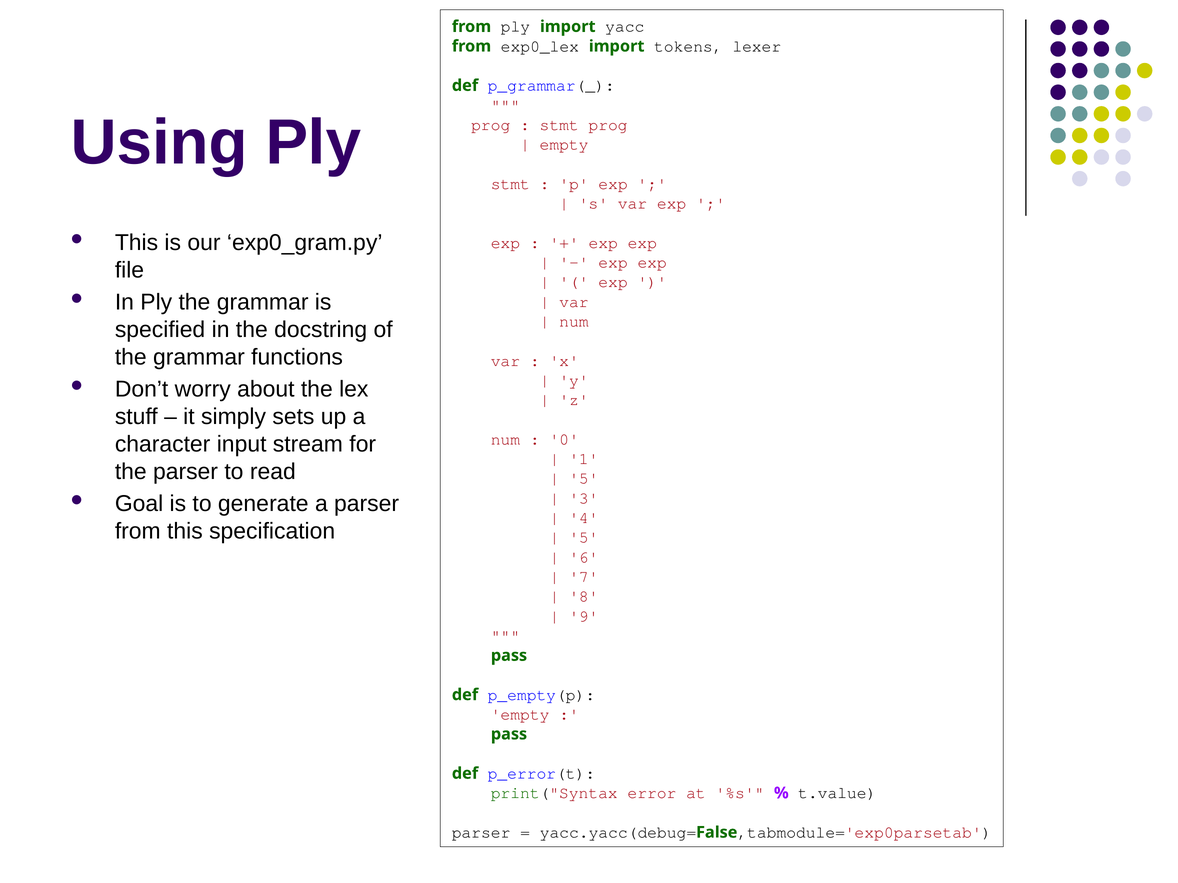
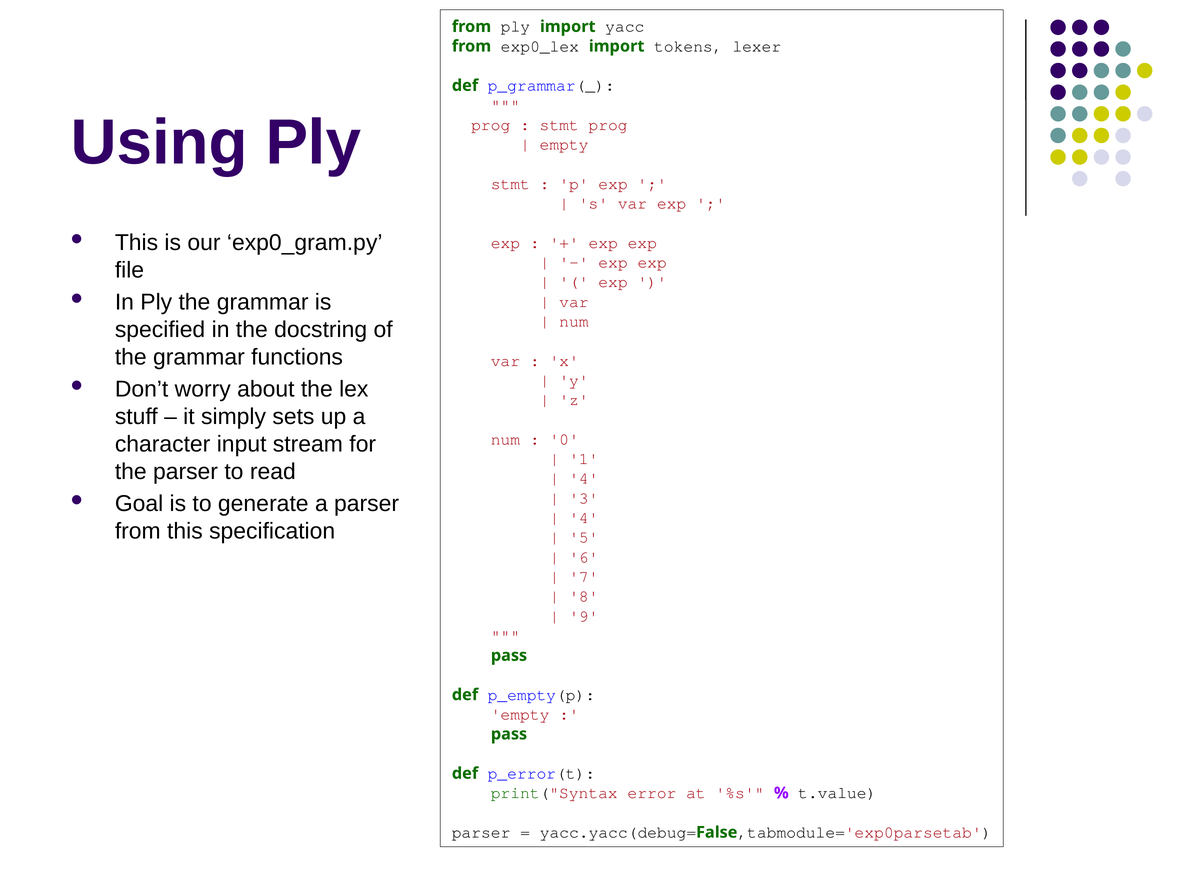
5 at (584, 479): 5 -> 4
